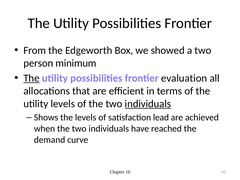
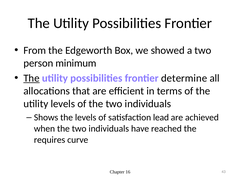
evaluation: evaluation -> determine
individuals at (148, 104) underline: present -> none
demand: demand -> requires
